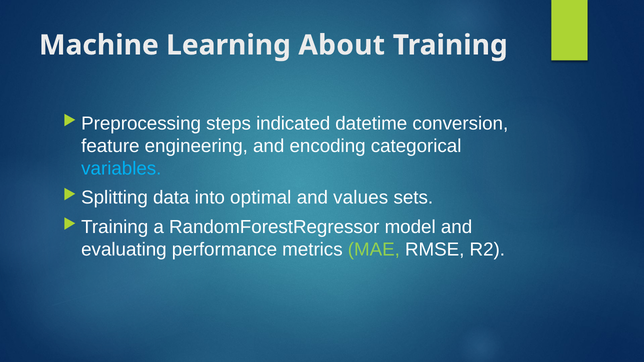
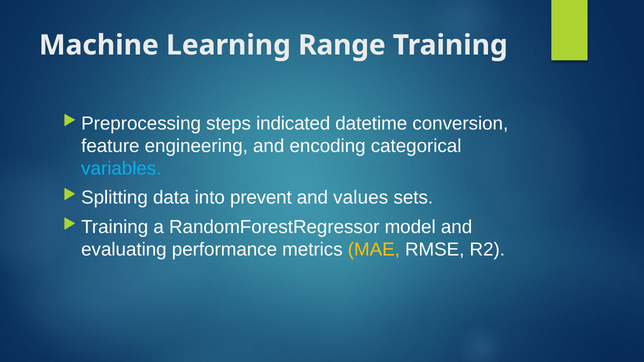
About: About -> Range
optimal: optimal -> prevent
MAE colour: light green -> yellow
